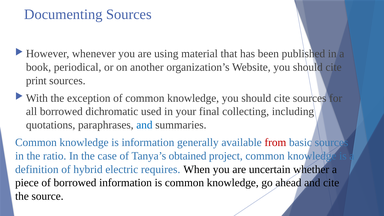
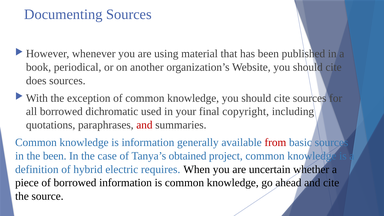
print: print -> does
collecting: collecting -> copyright
and at (144, 125) colour: blue -> red
the ratio: ratio -> been
